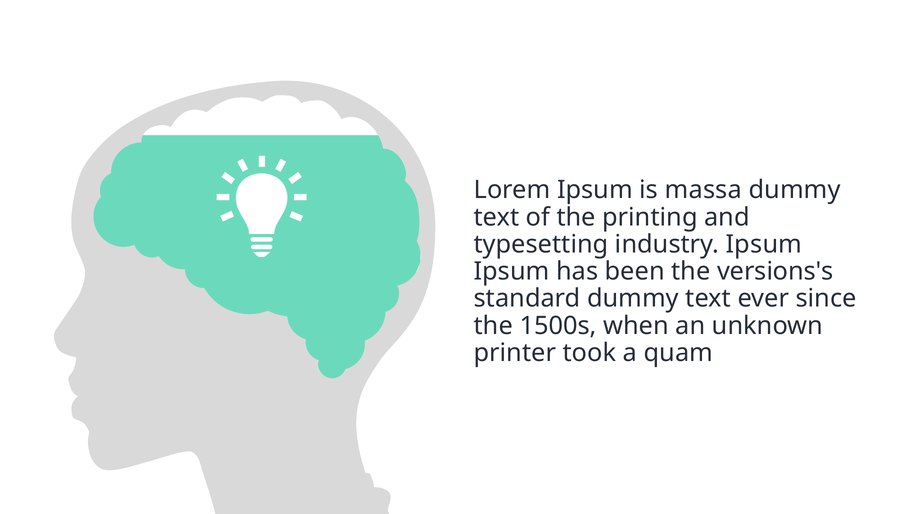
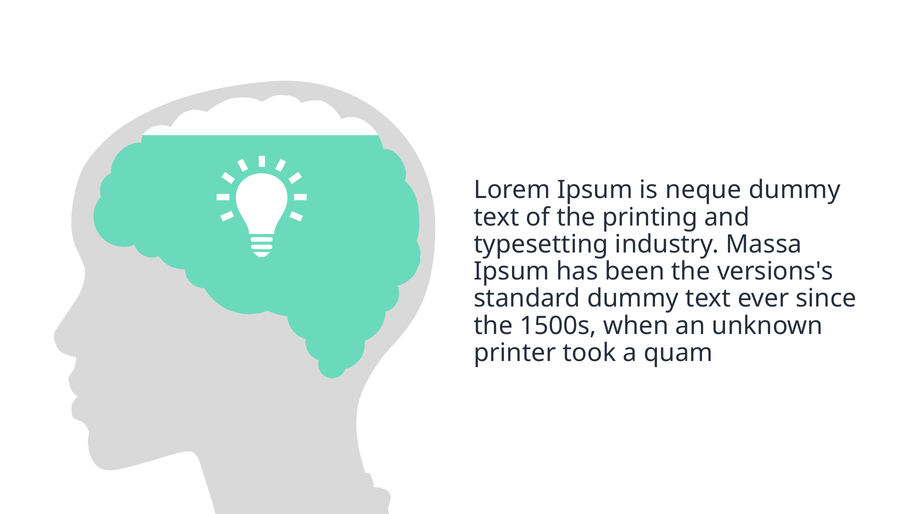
massa: massa -> neque
industry Ipsum: Ipsum -> Massa
